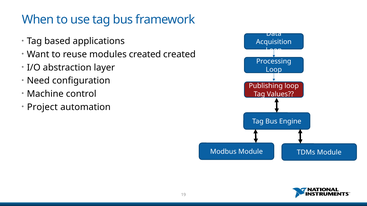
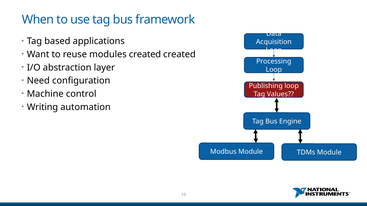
Project: Project -> Writing
